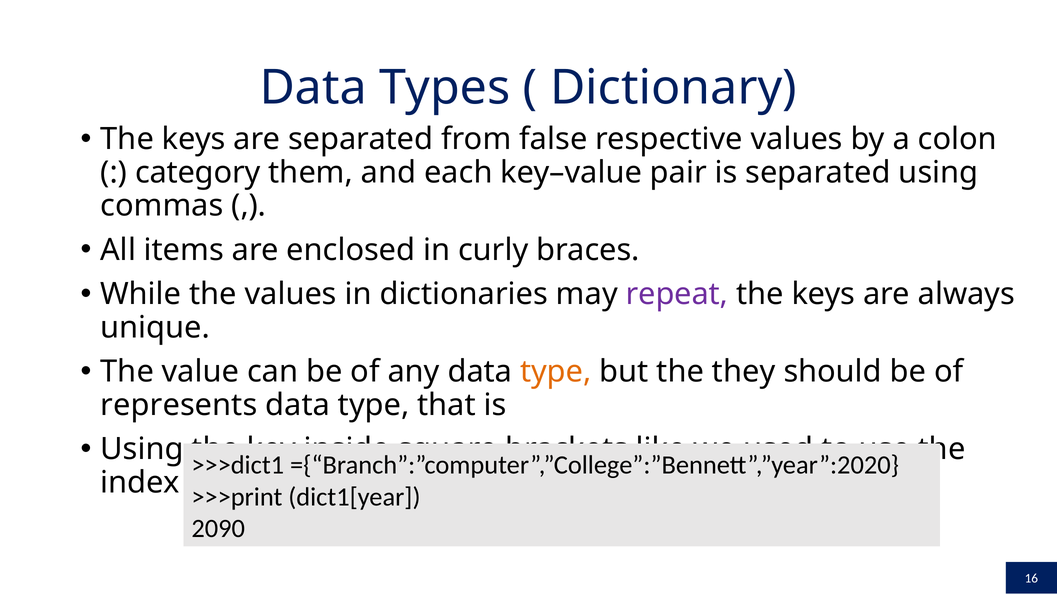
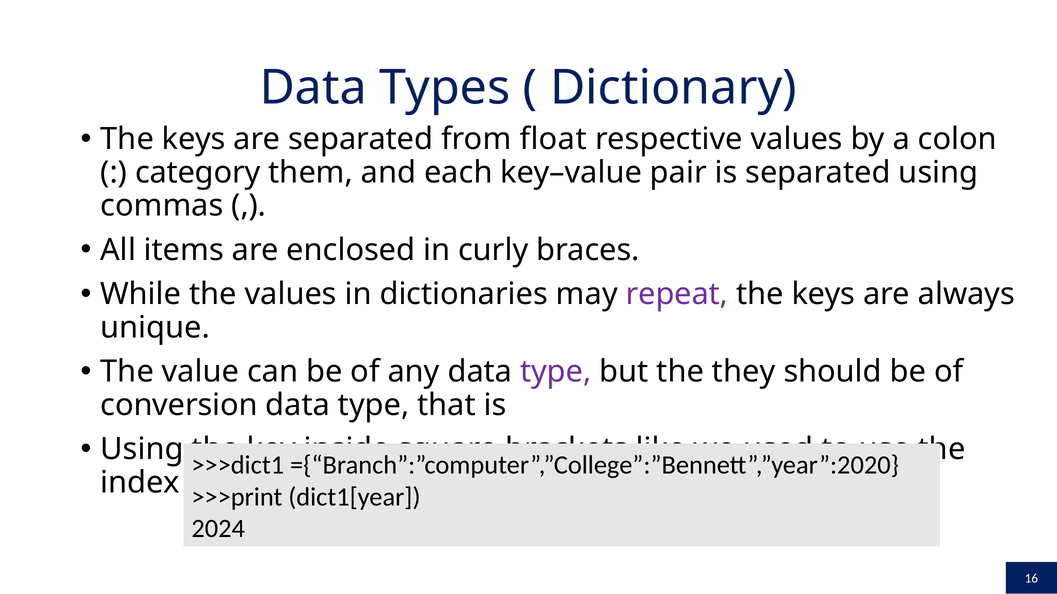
false: false -> float
type at (556, 372) colour: orange -> purple
represents: represents -> conversion
2090: 2090 -> 2024
